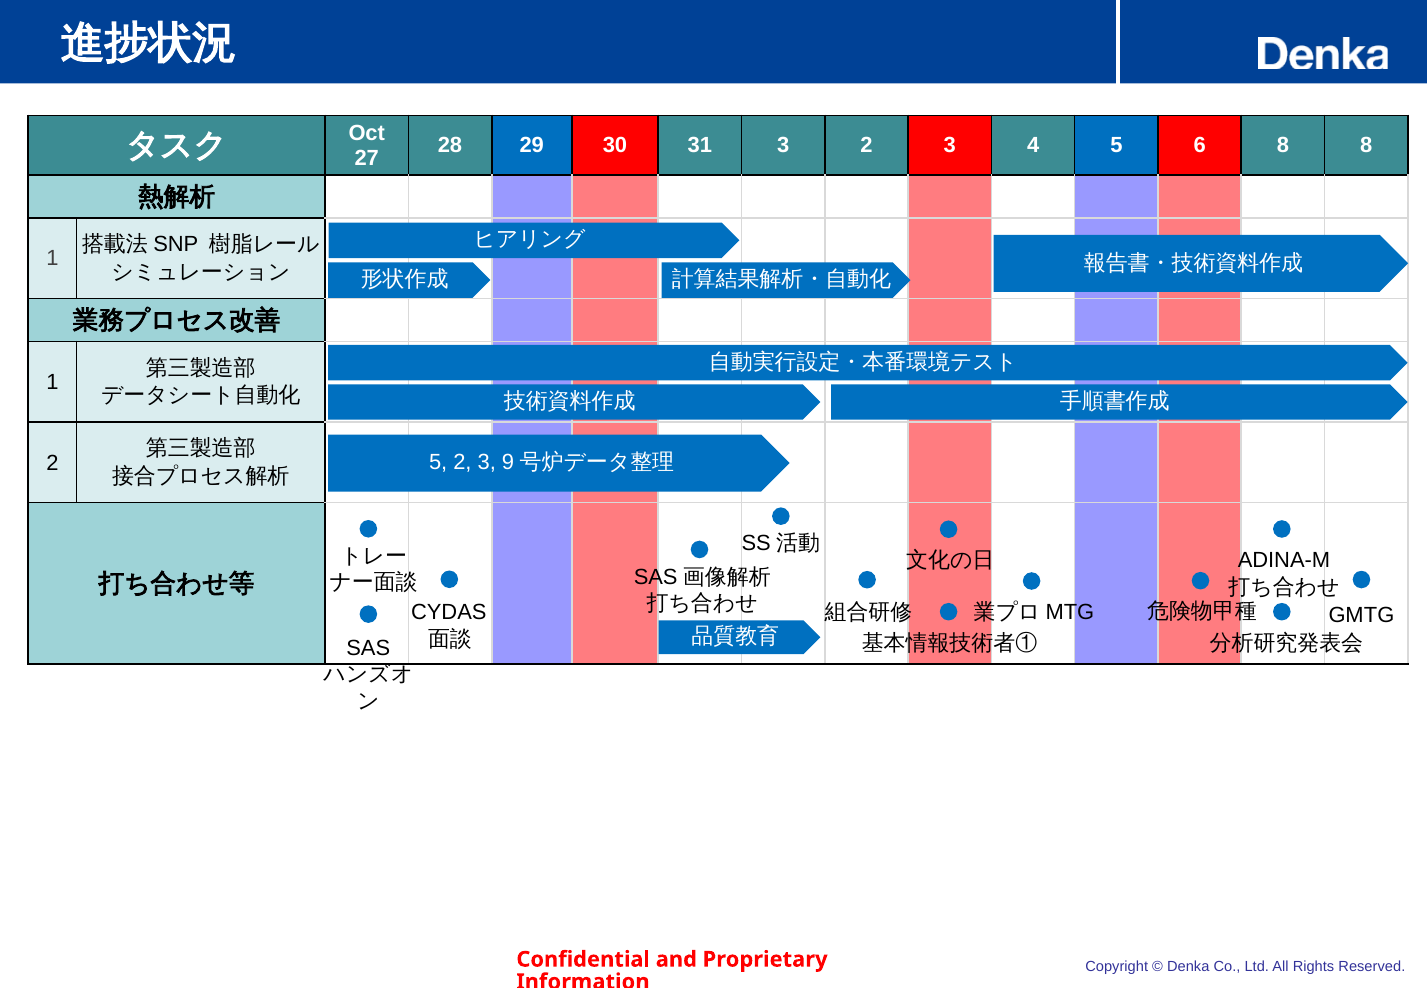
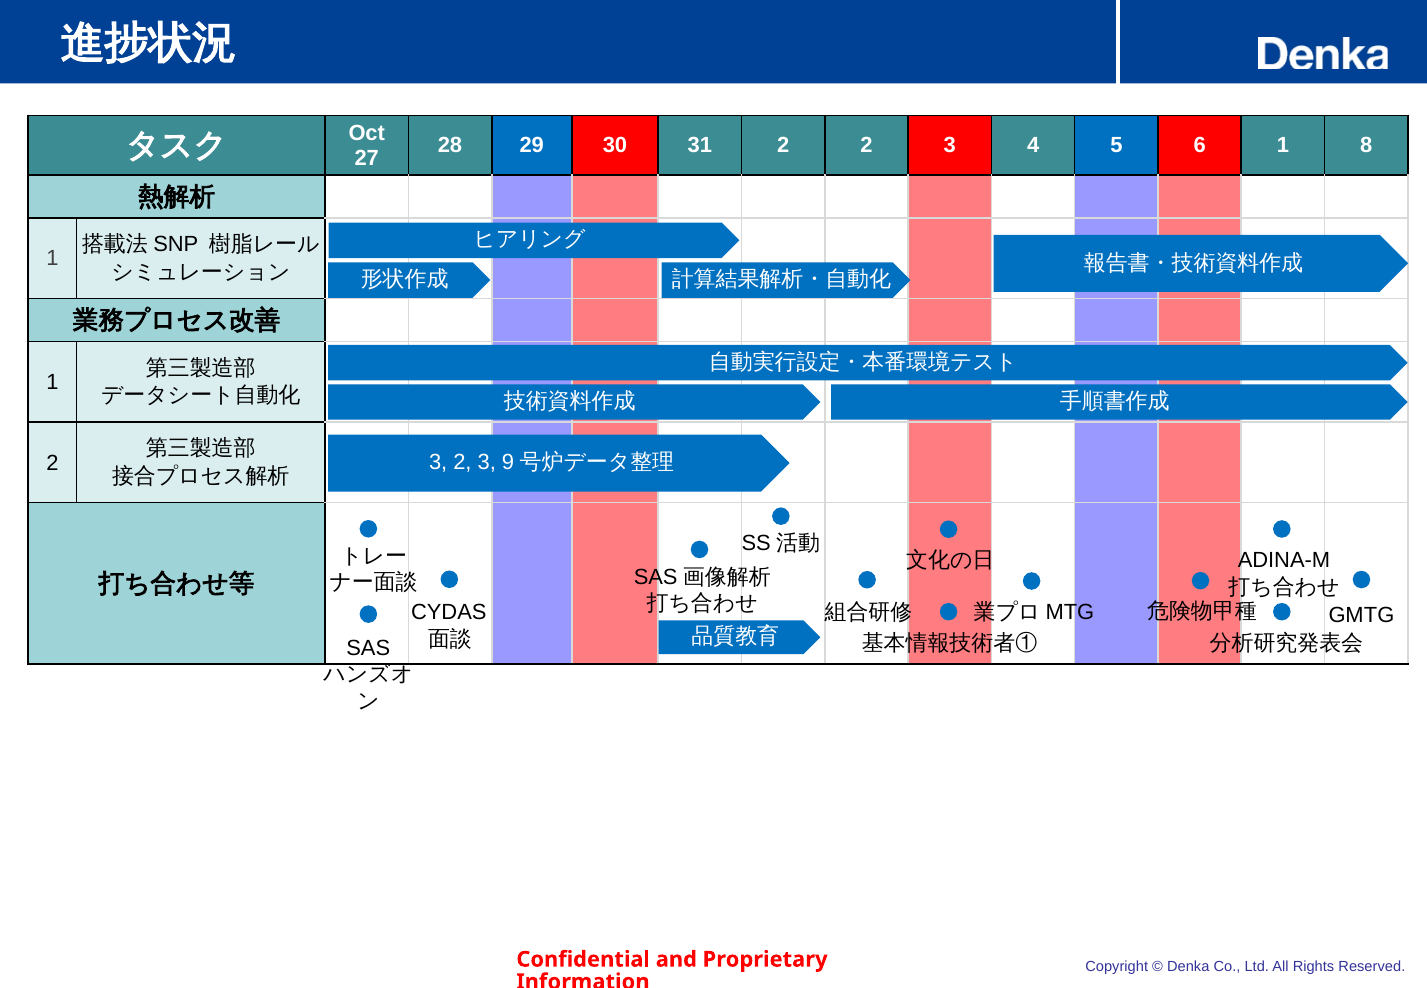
31 3: 3 -> 2
6 8: 8 -> 1
5 at (438, 462): 5 -> 3
